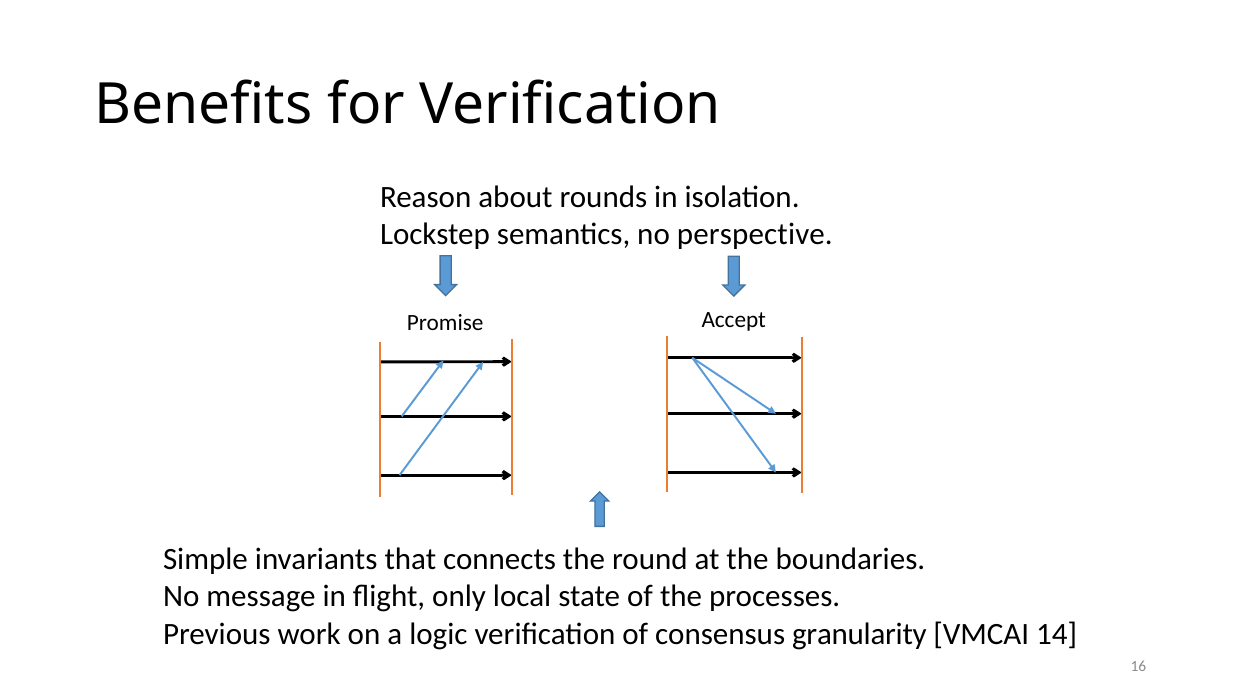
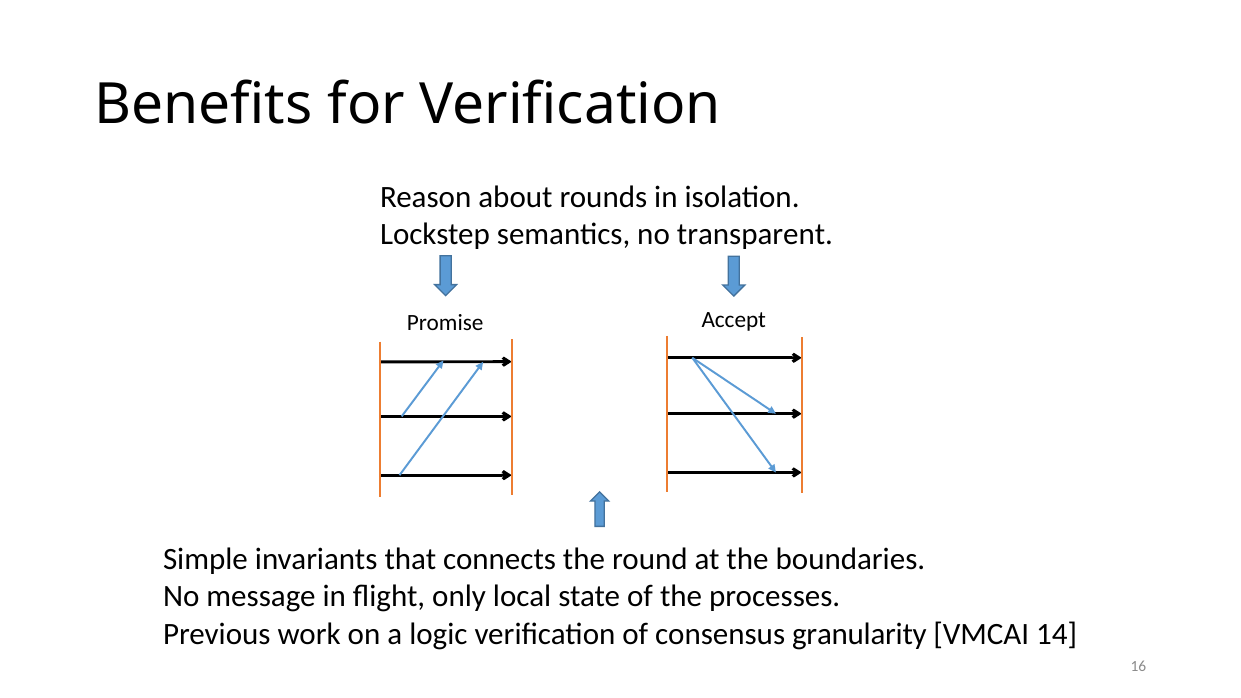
perspective: perspective -> transparent
